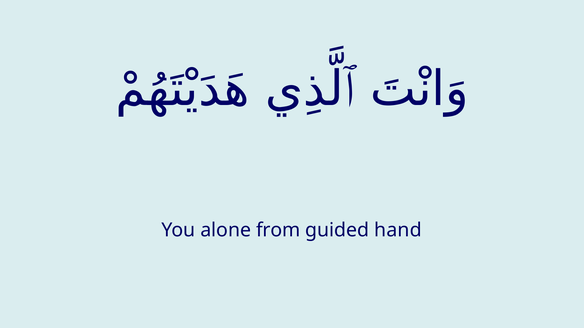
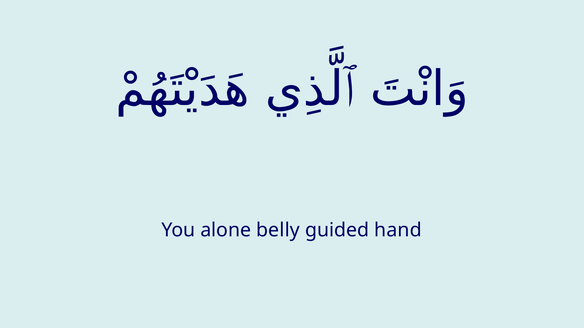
from: from -> belly
